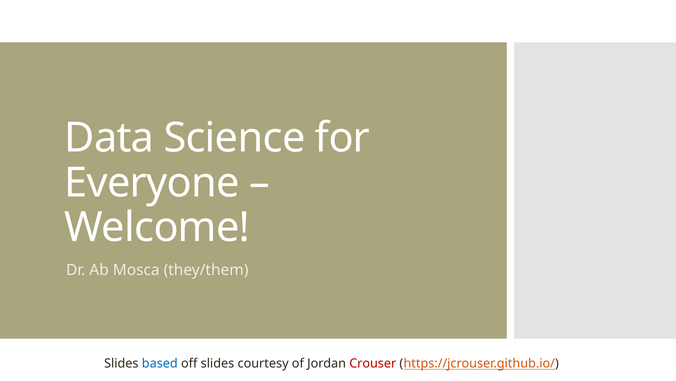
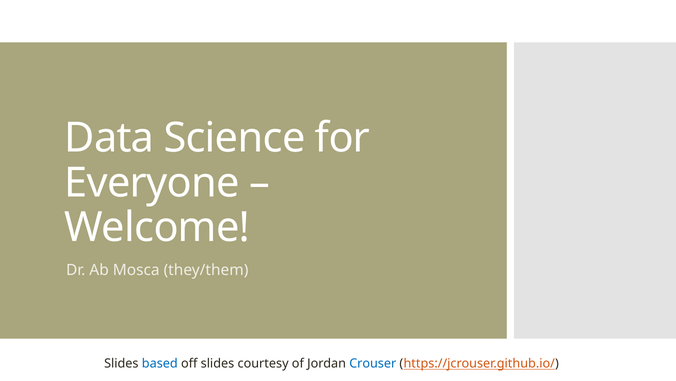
Crouser colour: red -> blue
